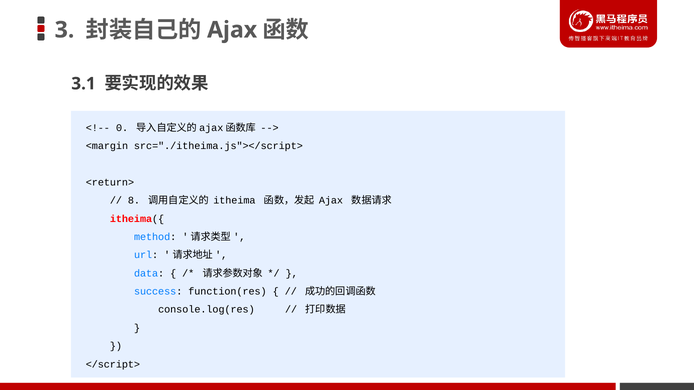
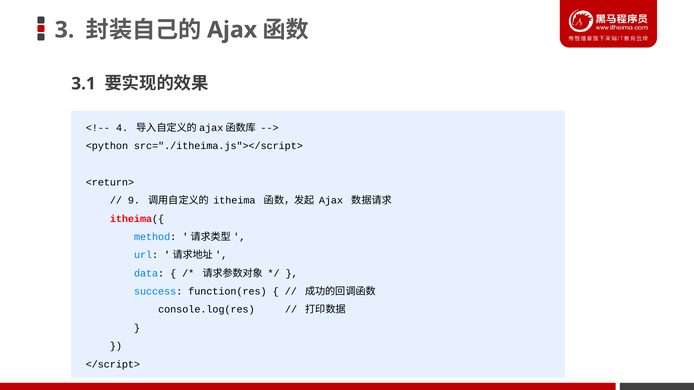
0: 0 -> 4
<margin: <margin -> <python
8: 8 -> 9
